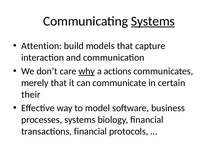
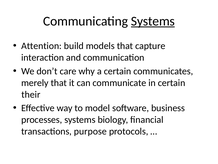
why underline: present -> none
a actions: actions -> certain
transactions financial: financial -> purpose
